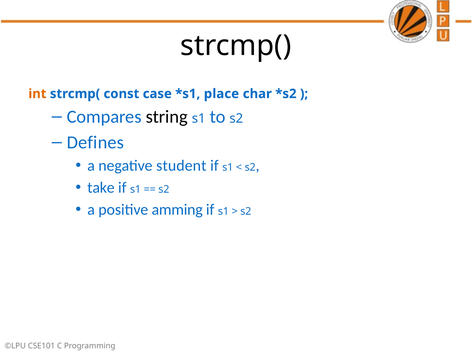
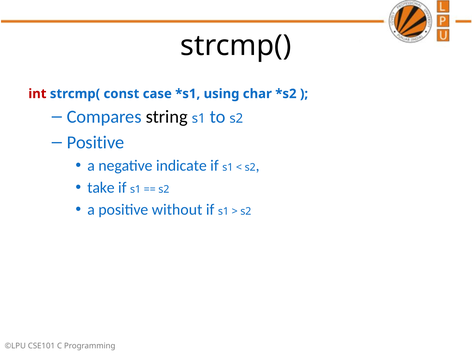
int colour: orange -> red
place: place -> using
Defines at (95, 142): Defines -> Positive
student: student -> indicate
amming: amming -> without
